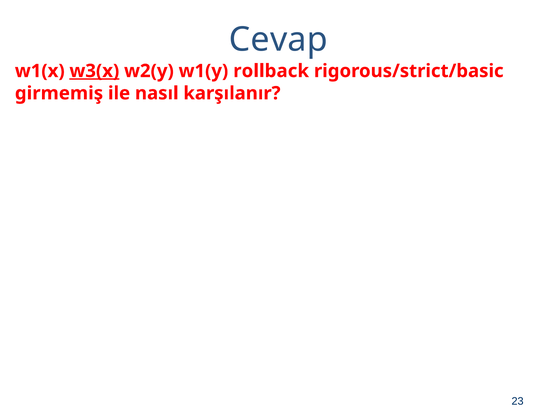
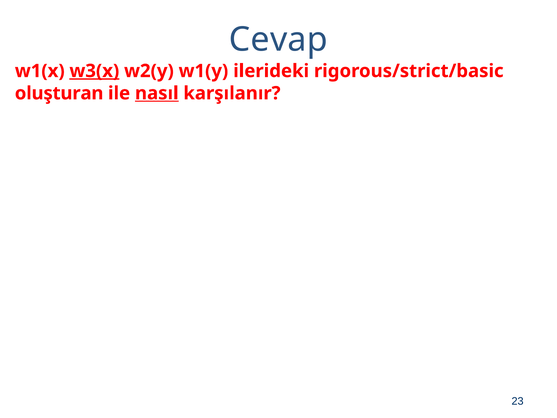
rollback: rollback -> ilerideki
girmemiş: girmemiş -> oluşturan
nasıl underline: none -> present
